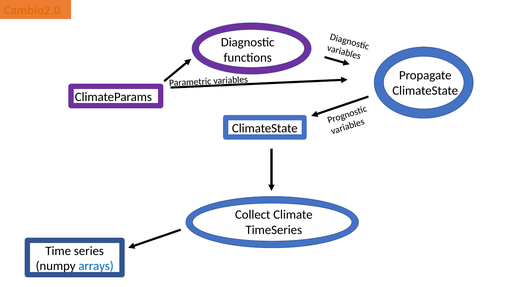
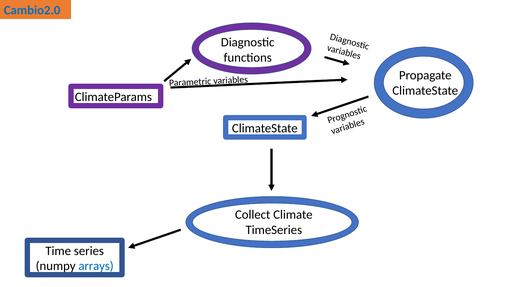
Cambio2.0 colour: orange -> blue
